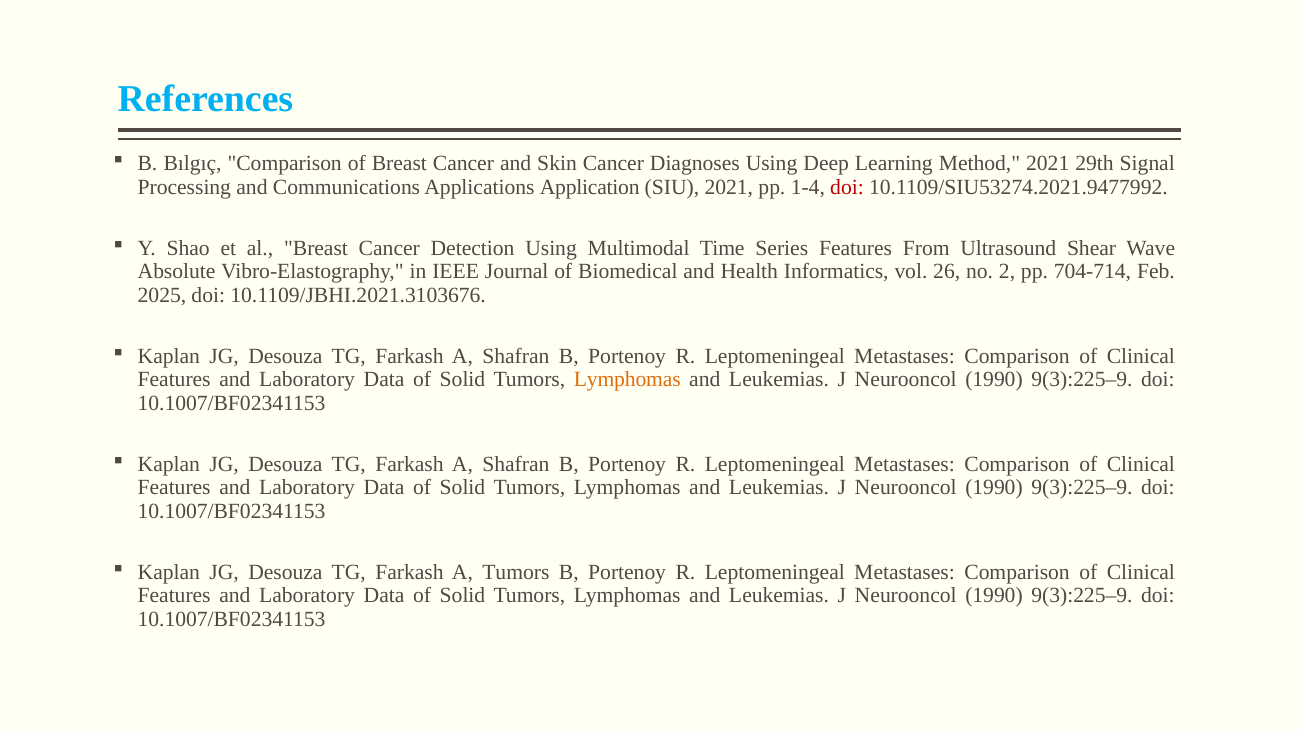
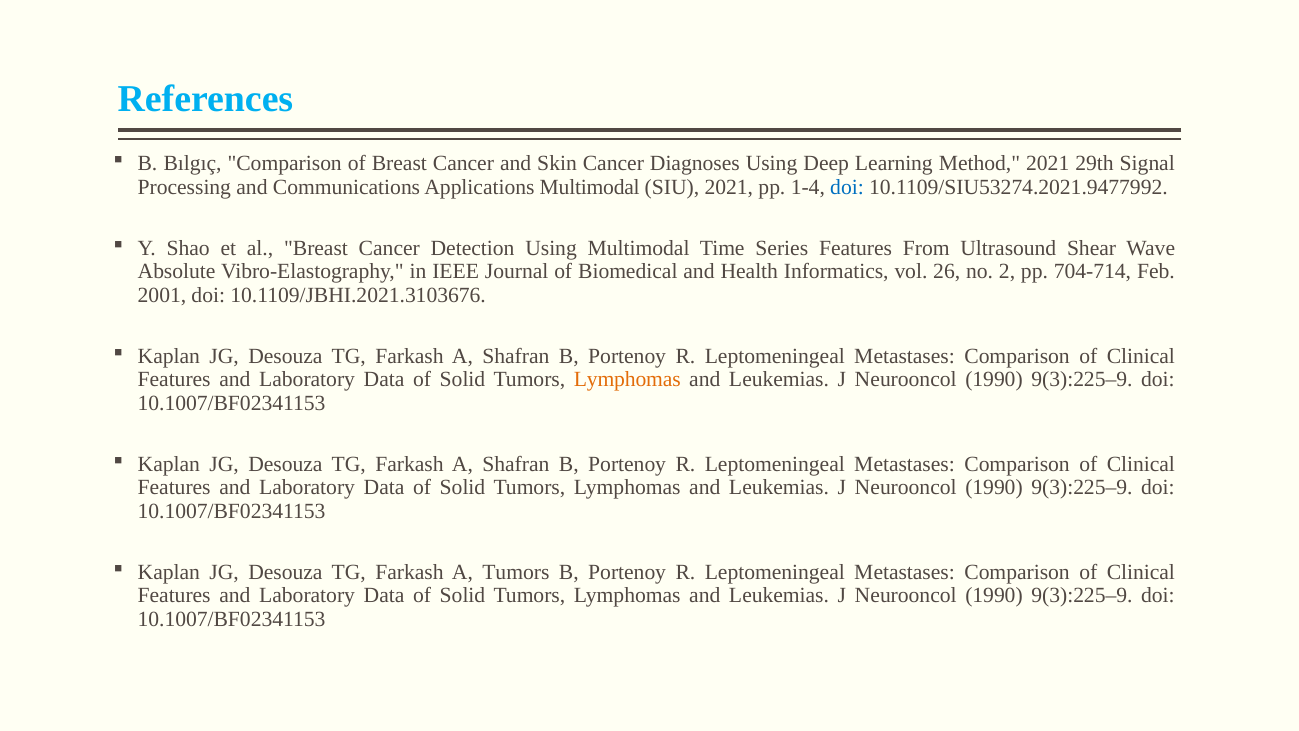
Applications Application: Application -> Multimodal
doi at (847, 187) colour: red -> blue
2025: 2025 -> 2001
